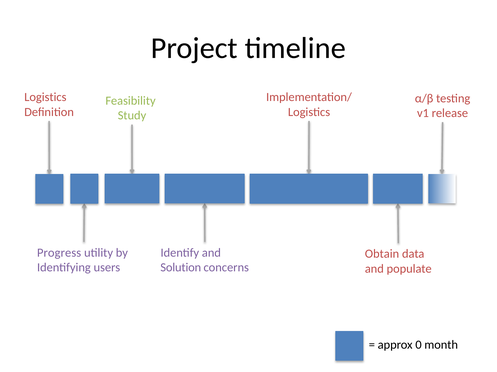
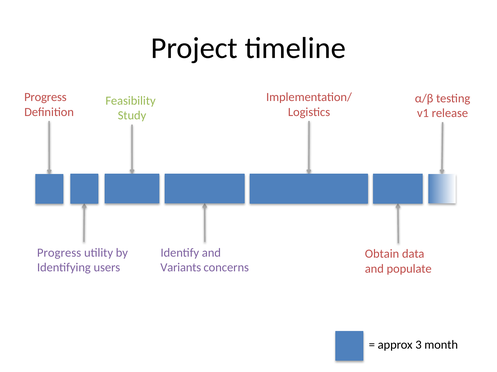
Logistics at (45, 97): Logistics -> Progress
Solution: Solution -> Variants
0: 0 -> 3
